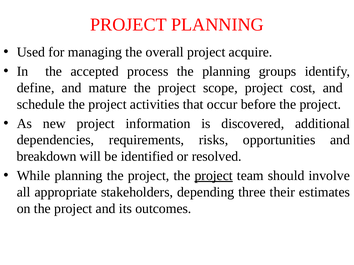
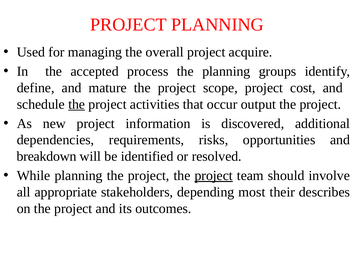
the at (77, 104) underline: none -> present
before: before -> output
three: three -> most
estimates: estimates -> describes
